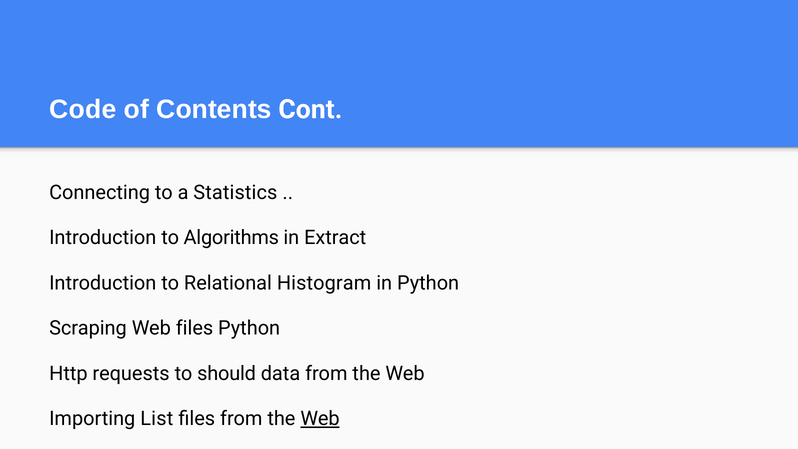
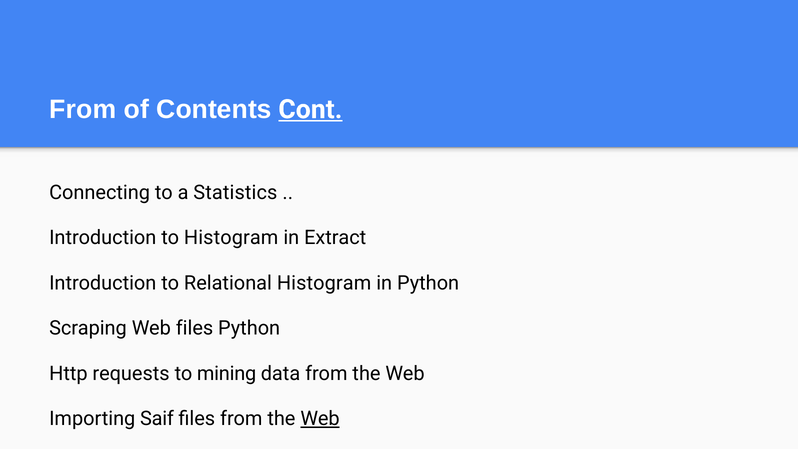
Code at (83, 109): Code -> From
Cont underline: none -> present
to Algorithms: Algorithms -> Histogram
should: should -> mining
List: List -> Saif
